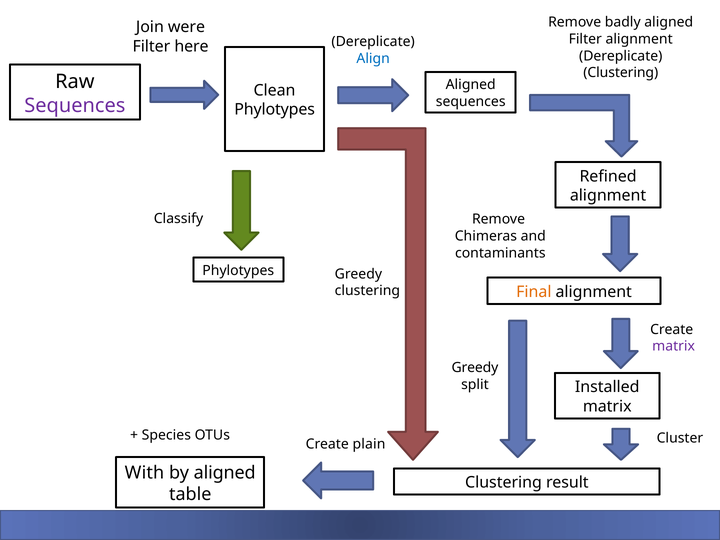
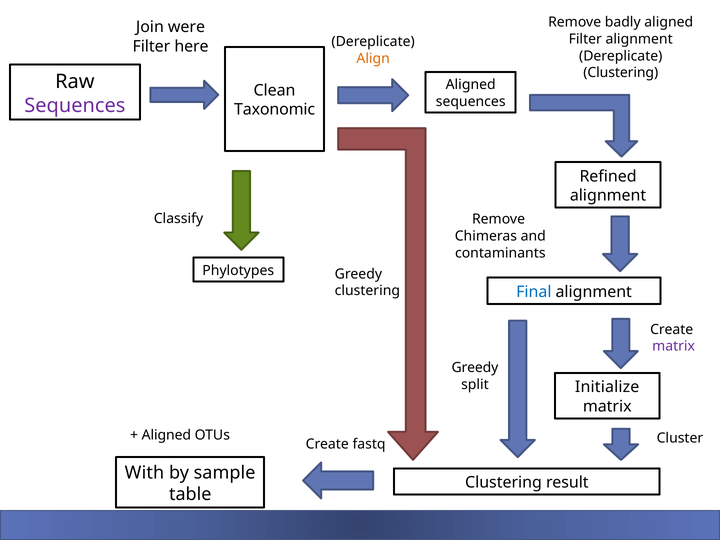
Align colour: blue -> orange
Phylotypes at (275, 110): Phylotypes -> Taxonomic
Final colour: orange -> blue
Installed: Installed -> Initialize
Species at (166, 435): Species -> Aligned
plain: plain -> fastq
by aligned: aligned -> sample
